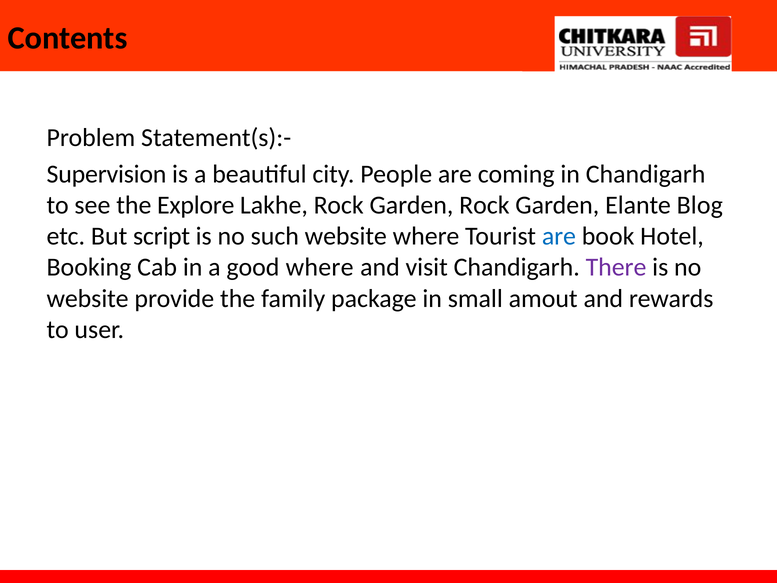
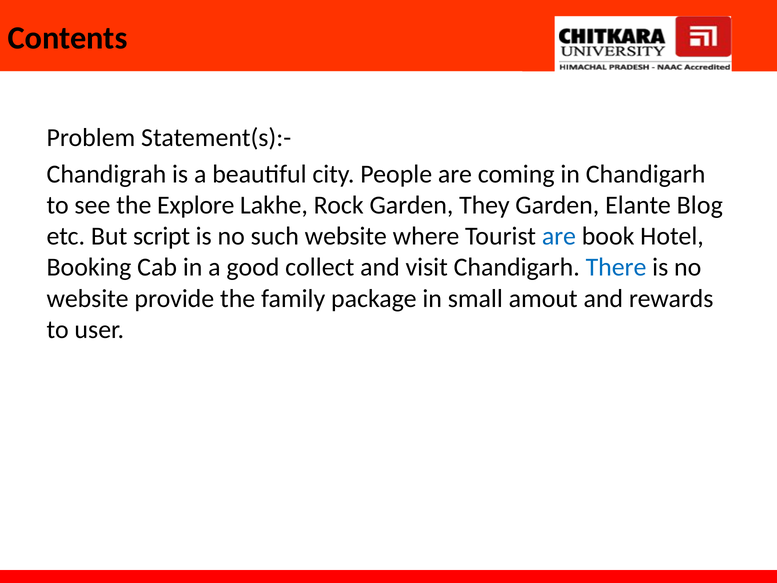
Supervision: Supervision -> Chandigrah
Garden Rock: Rock -> They
good where: where -> collect
There colour: purple -> blue
